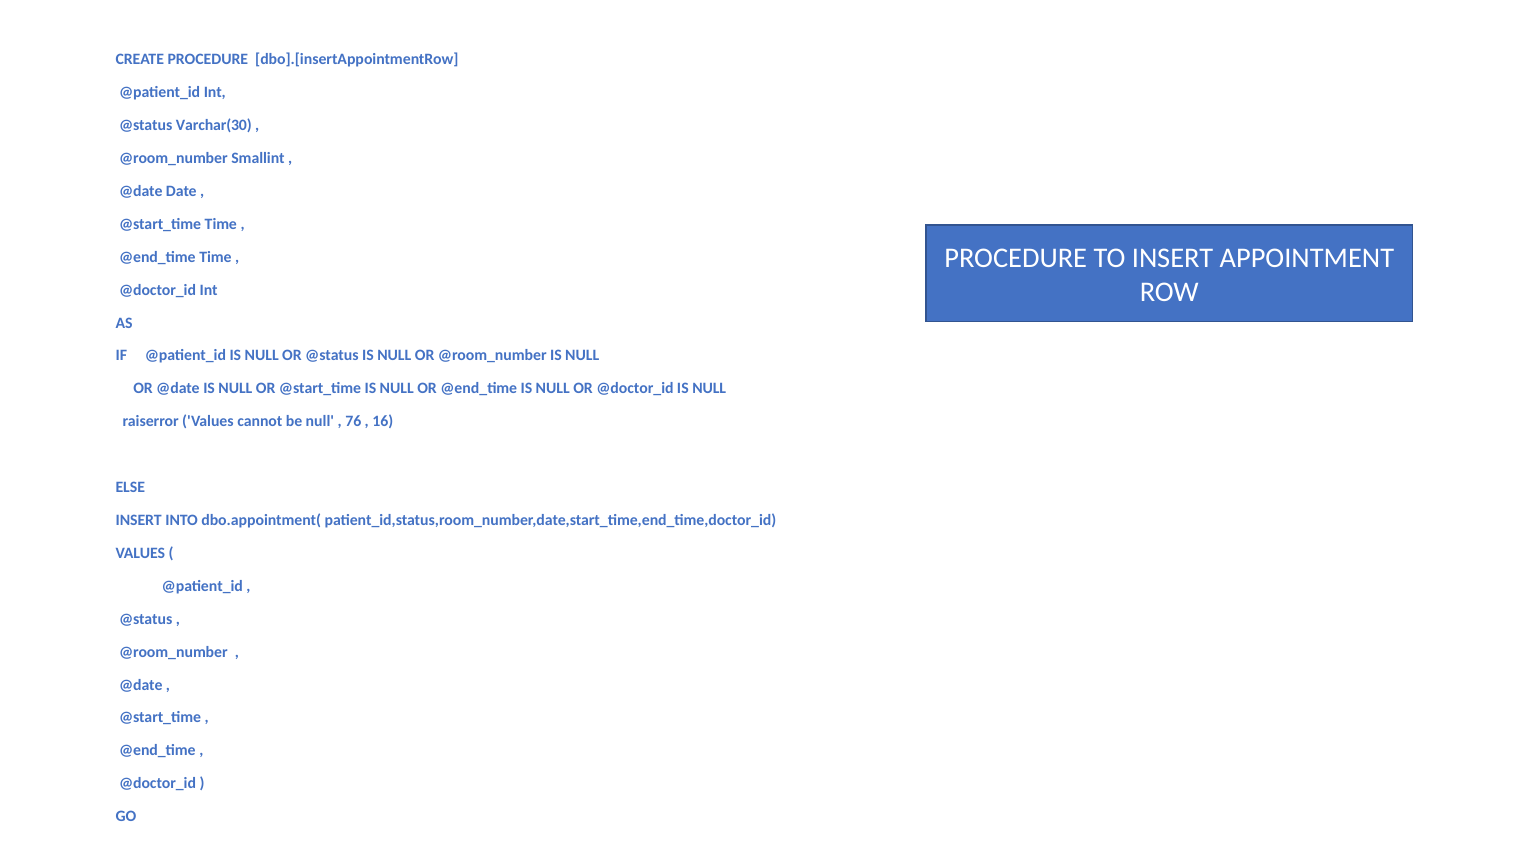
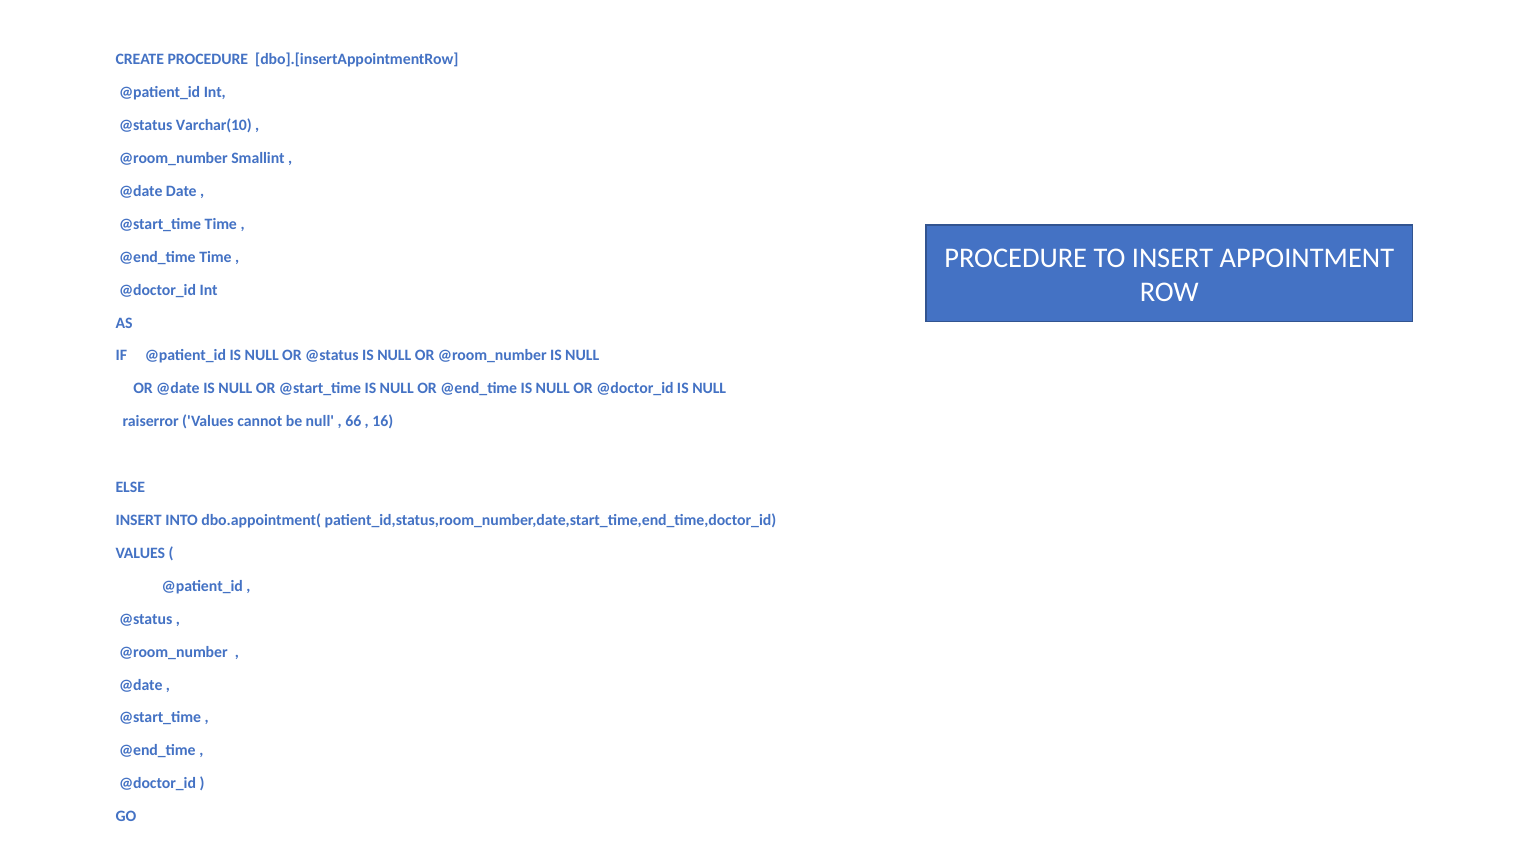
Varchar(30: Varchar(30 -> Varchar(10
76: 76 -> 66
